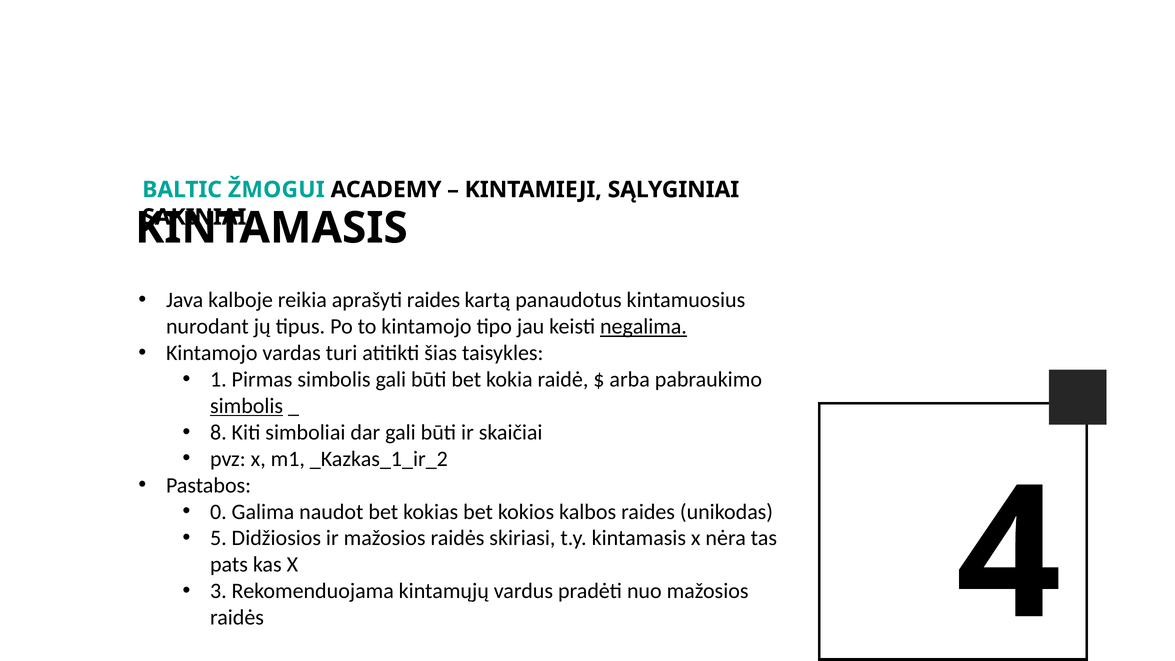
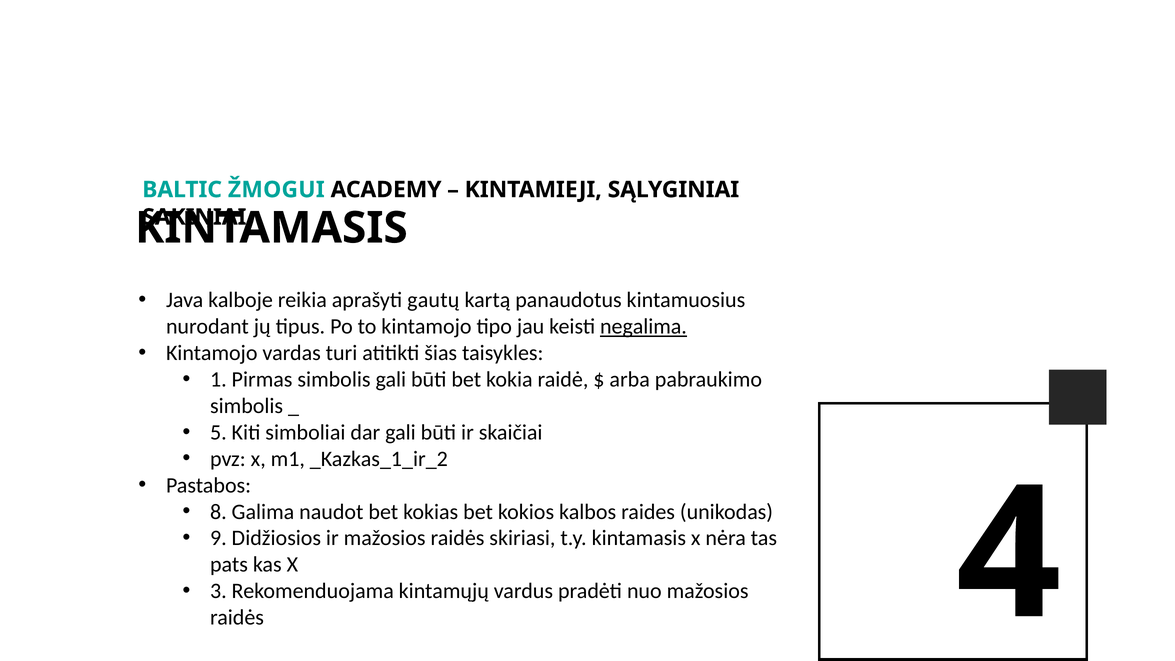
aprašyti raides: raides -> gautų
simbolis at (247, 406) underline: present -> none
8: 8 -> 5
0: 0 -> 8
5: 5 -> 9
